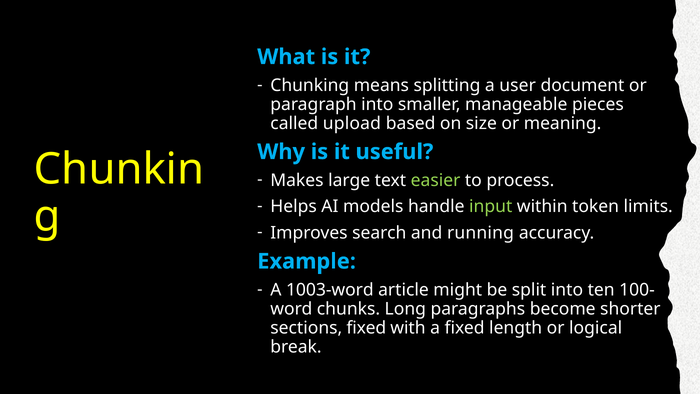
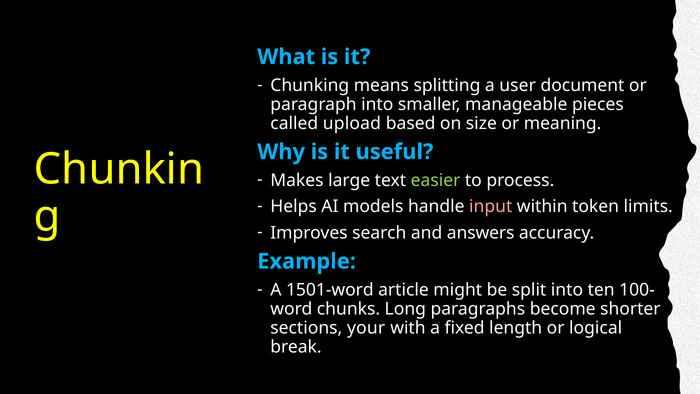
input colour: light green -> pink
running: running -> answers
1003-word: 1003-word -> 1501-word
sections fixed: fixed -> your
